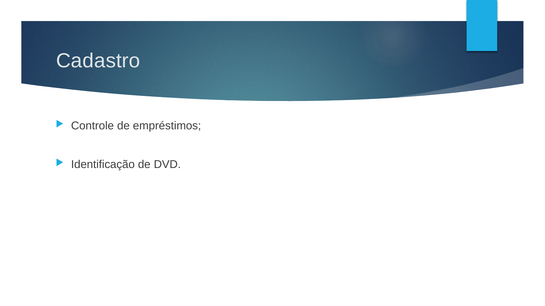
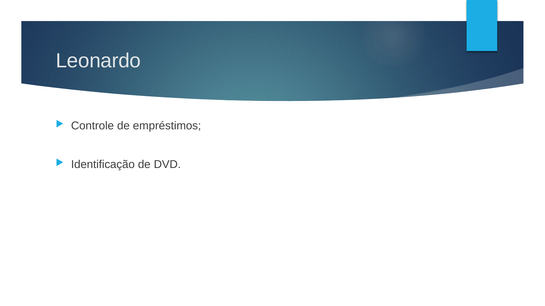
Cadastro: Cadastro -> Leonardo
